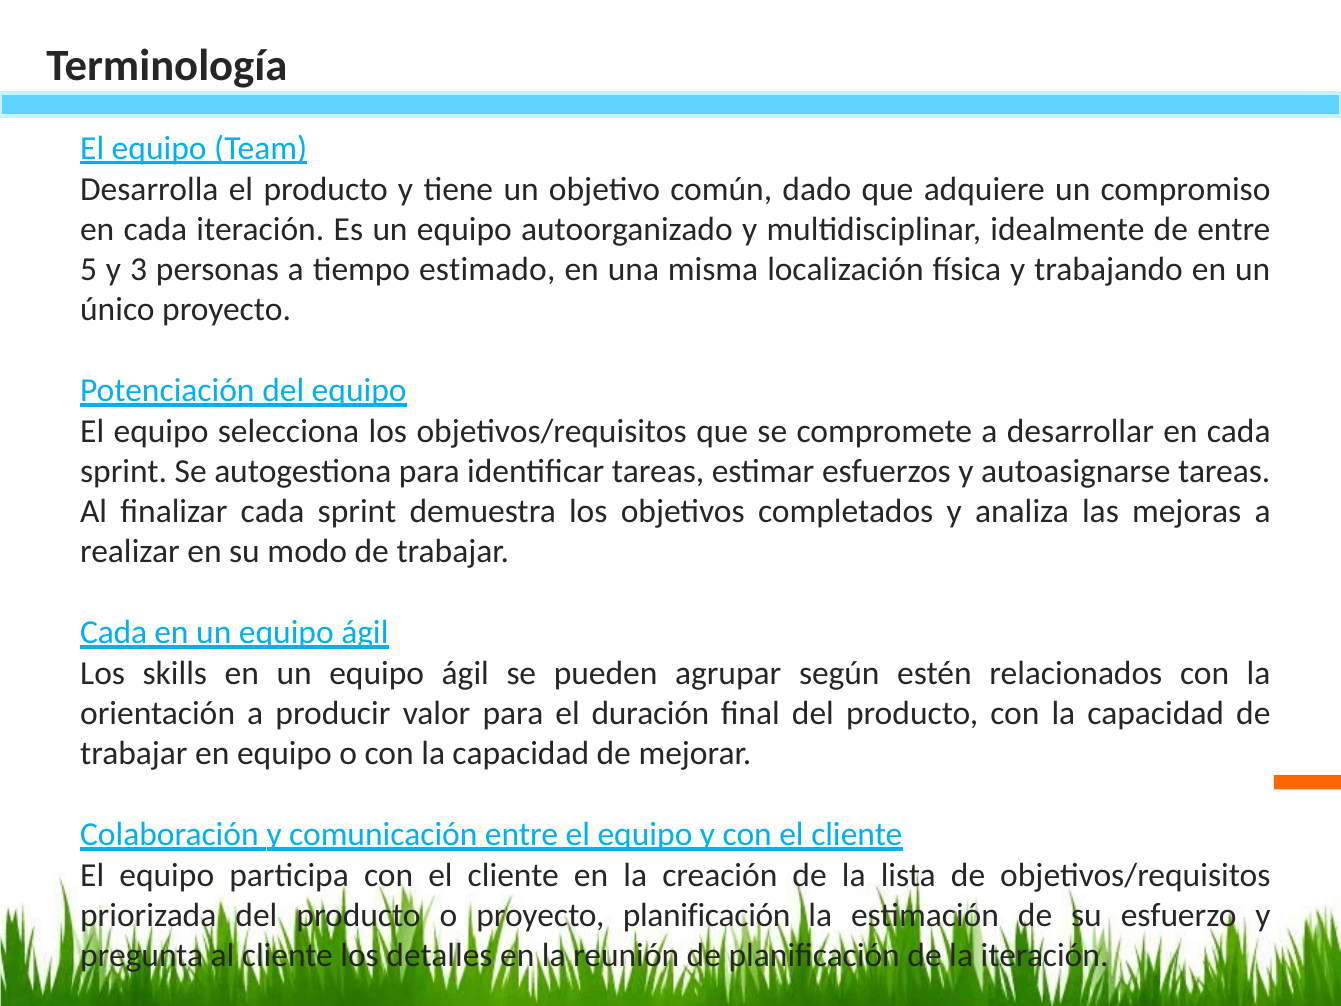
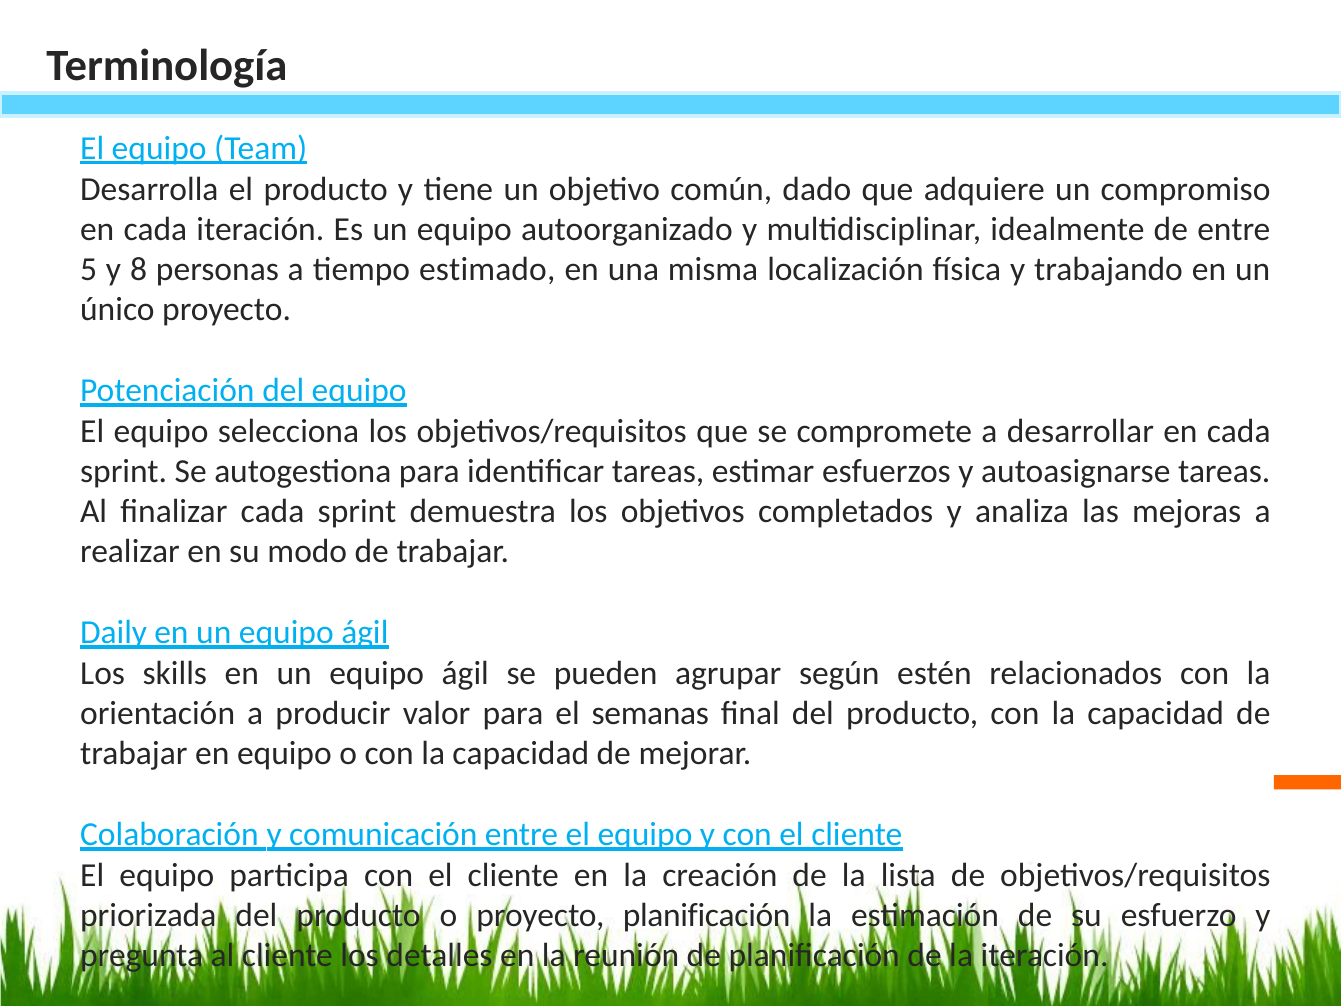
3: 3 -> 8
Cada at (114, 632): Cada -> Daily
duración: duración -> semanas
